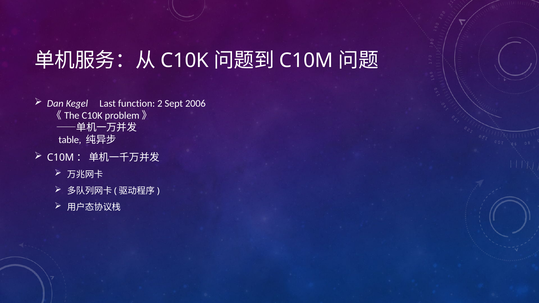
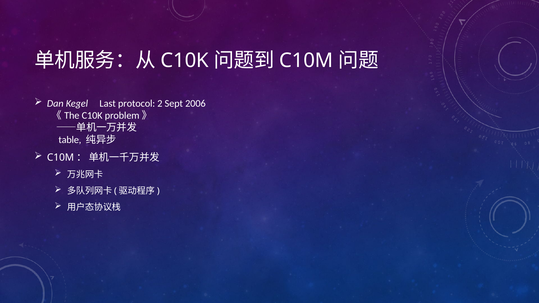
function: function -> protocol
